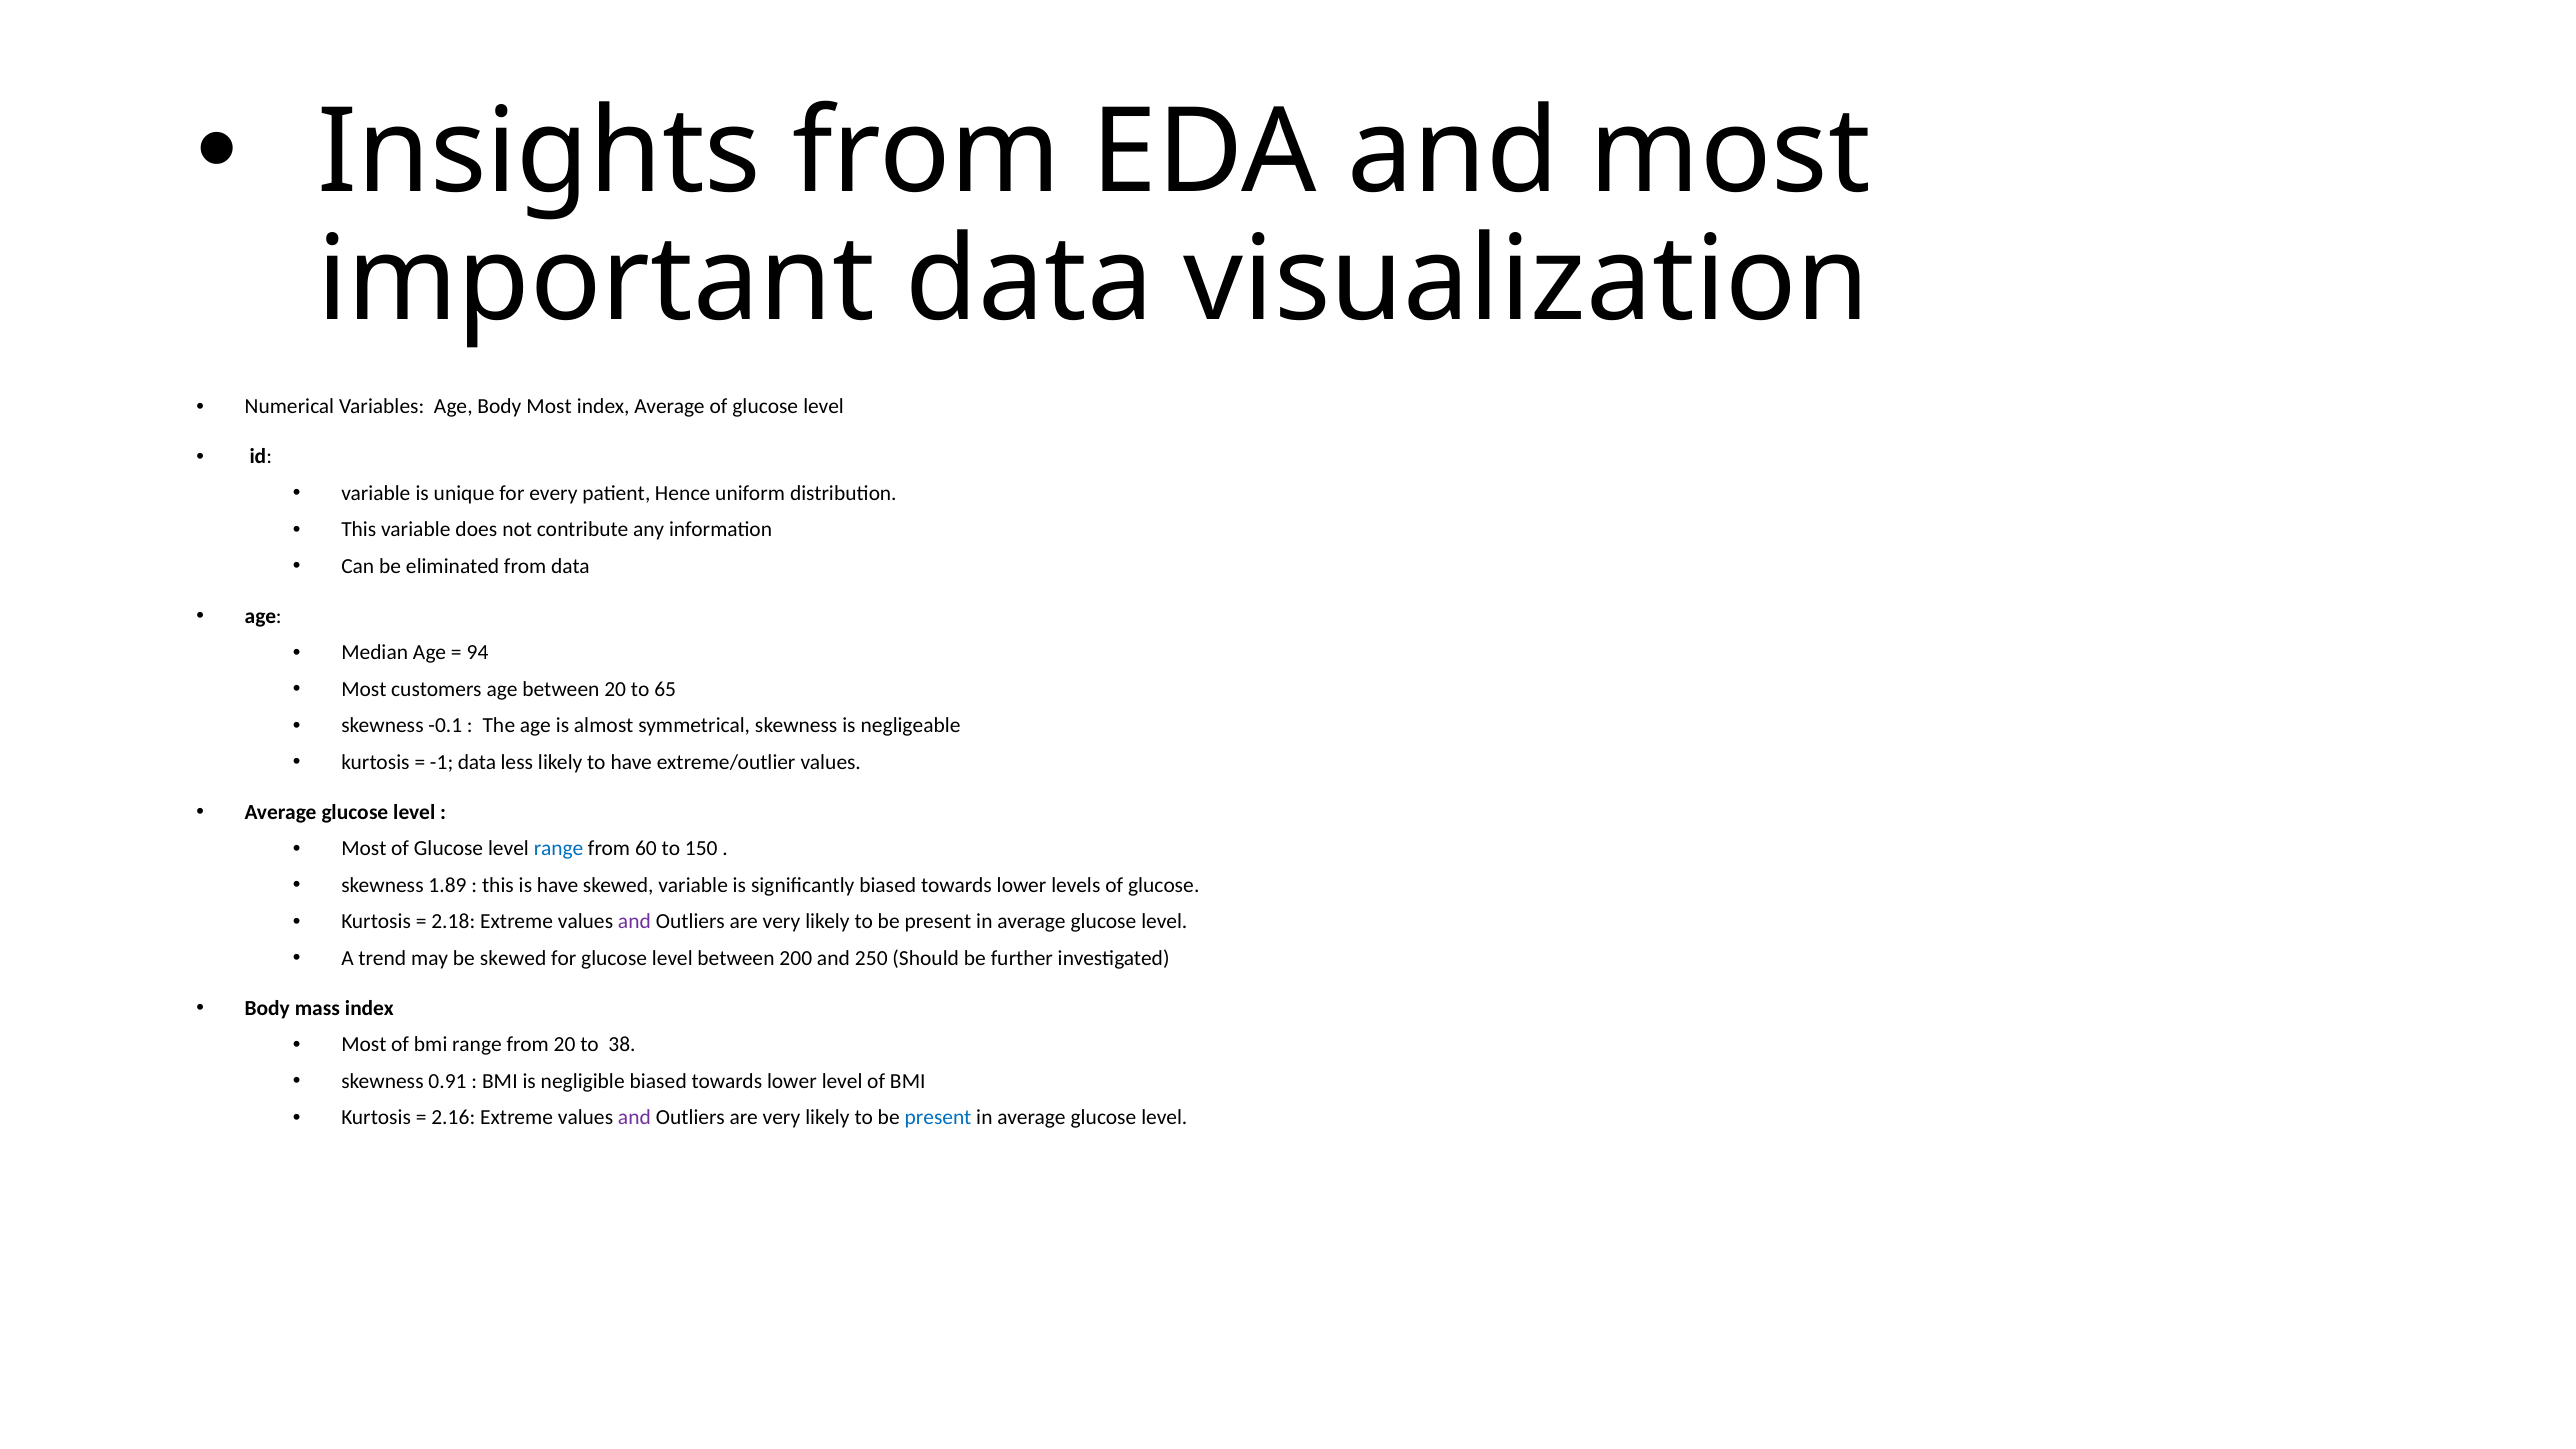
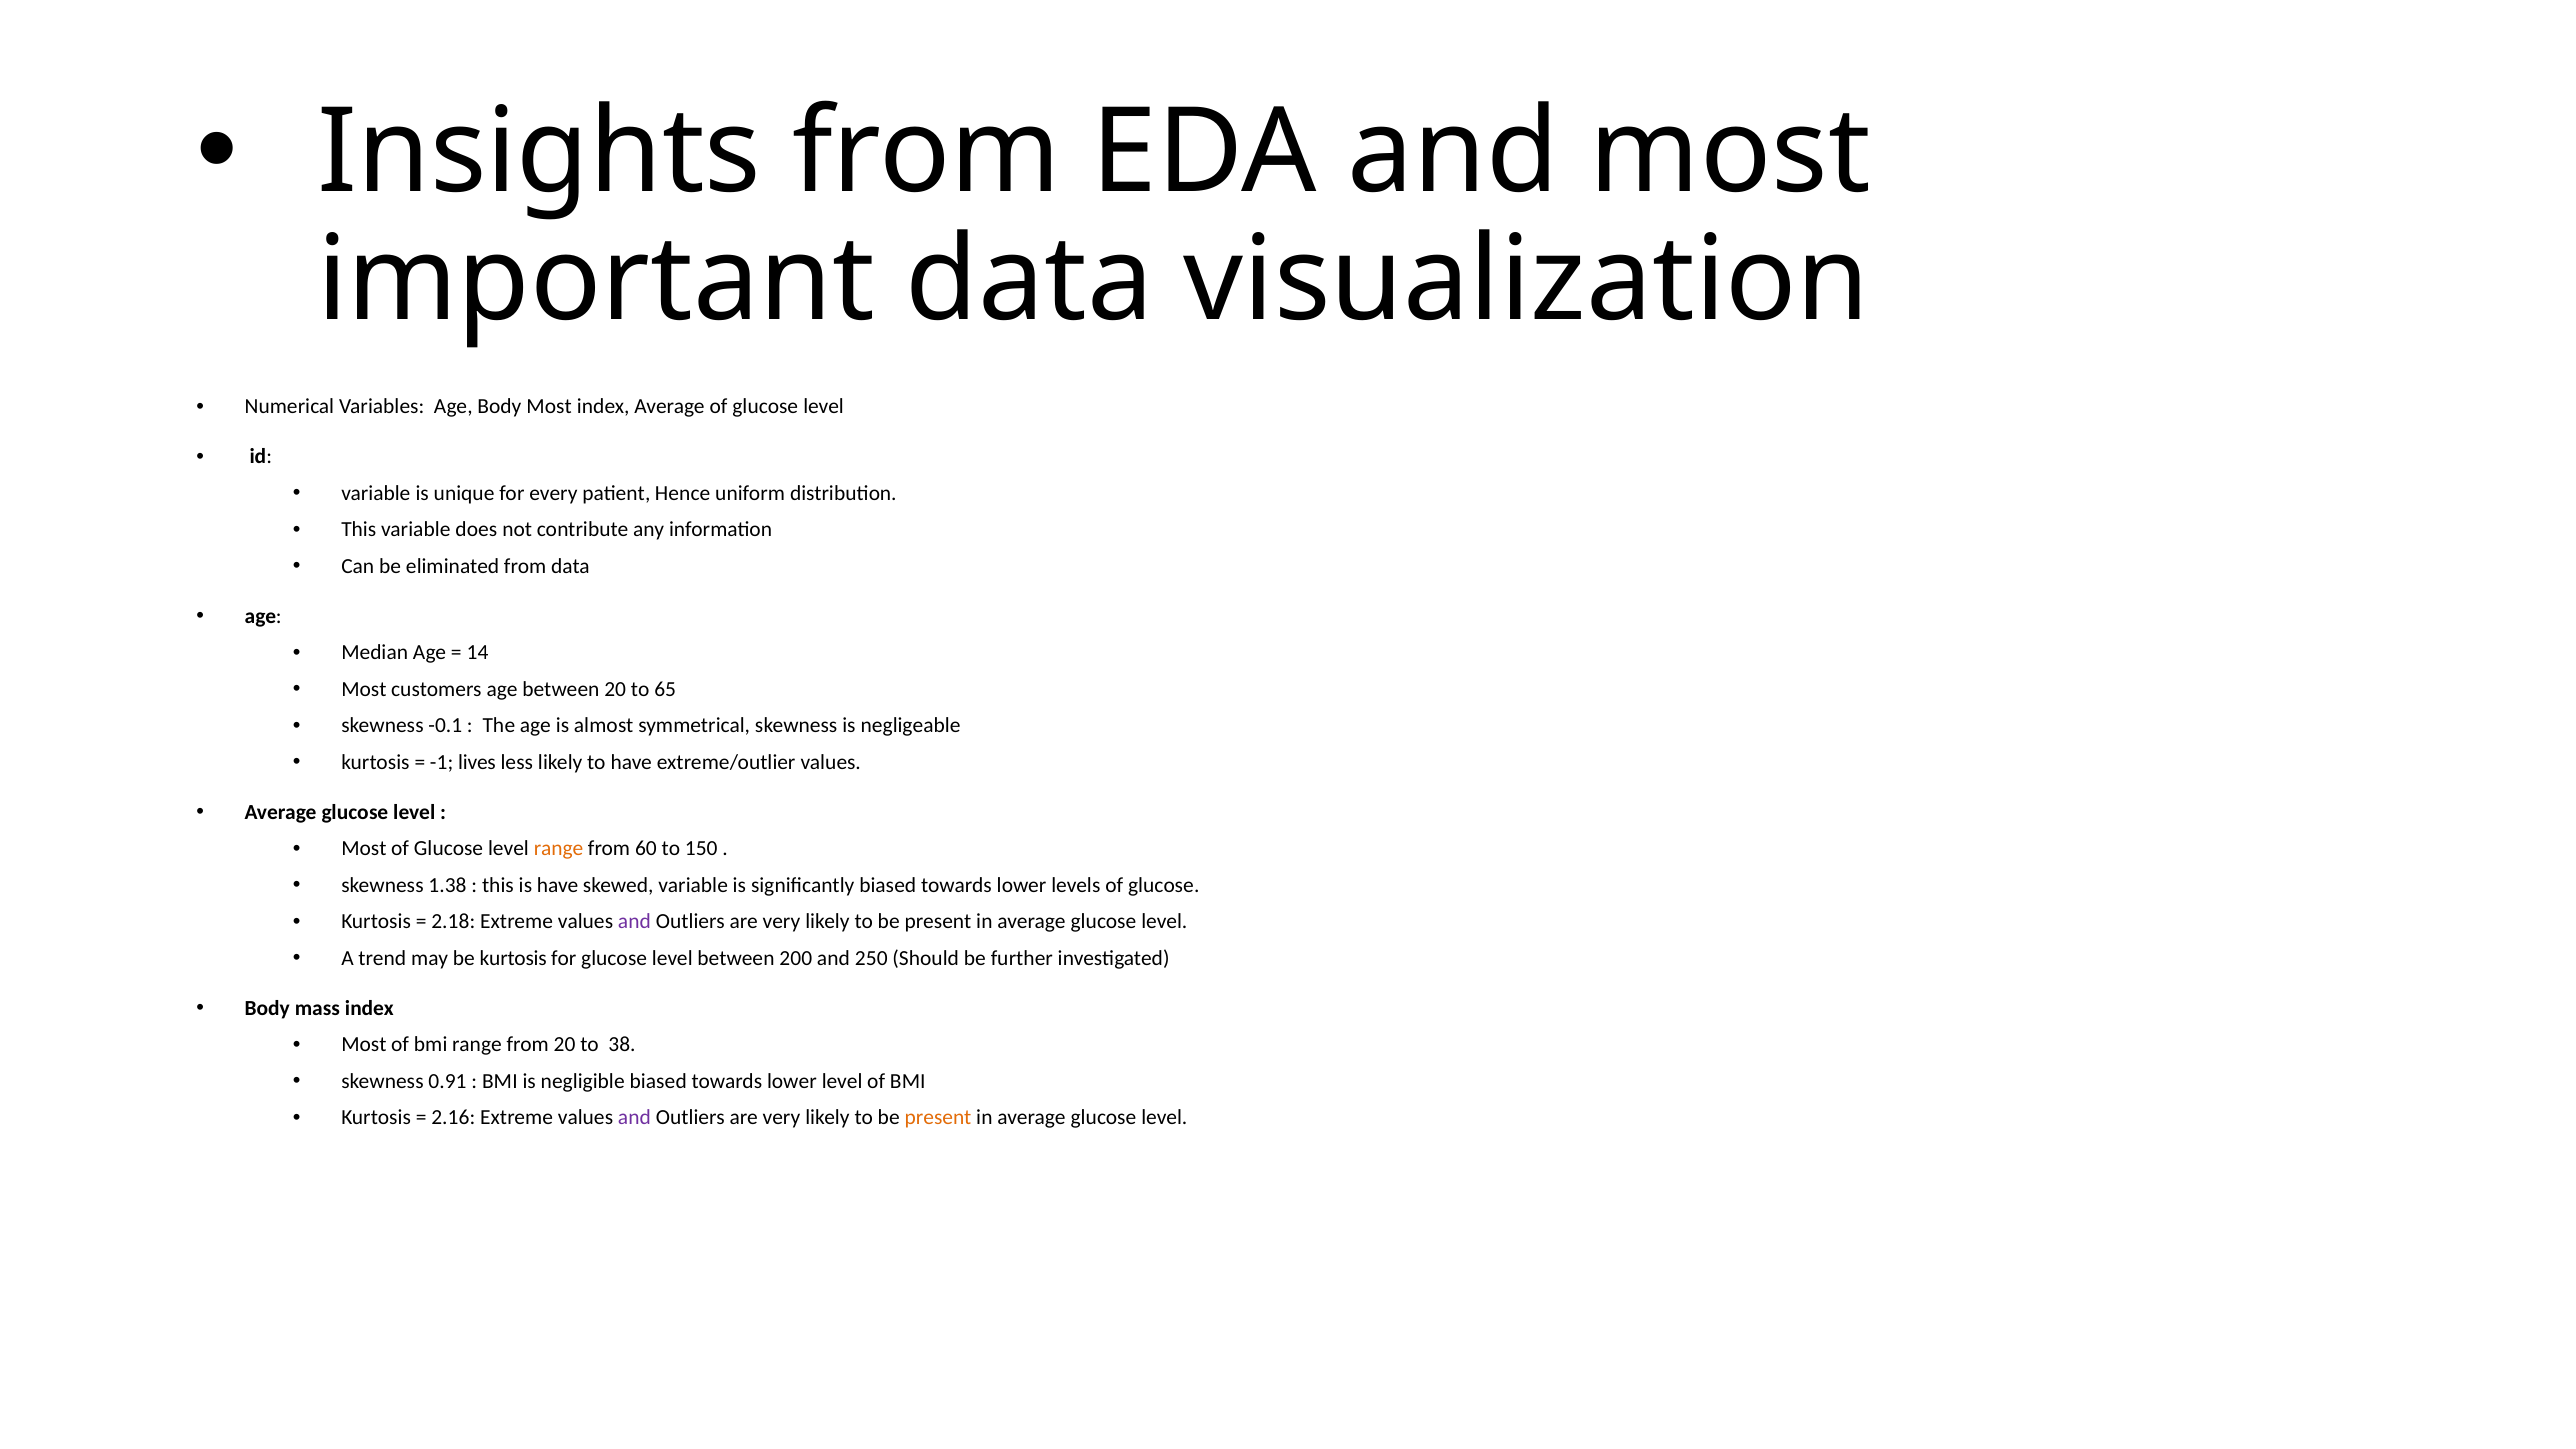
94: 94 -> 14
-1 data: data -> lives
range at (559, 849) colour: blue -> orange
1.89: 1.89 -> 1.38
be skewed: skewed -> kurtosis
present at (938, 1118) colour: blue -> orange
